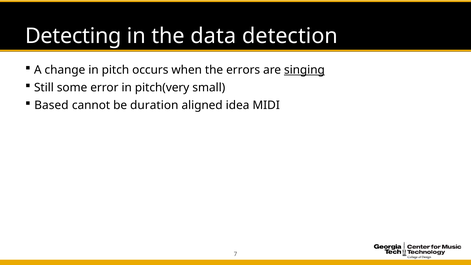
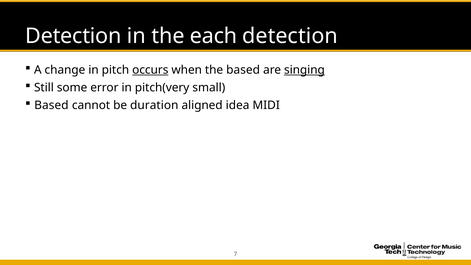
Detecting at (73, 36): Detecting -> Detection
data: data -> each
occurs underline: none -> present
the errors: errors -> based
